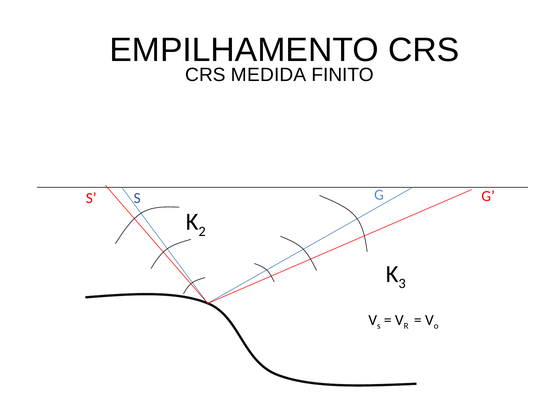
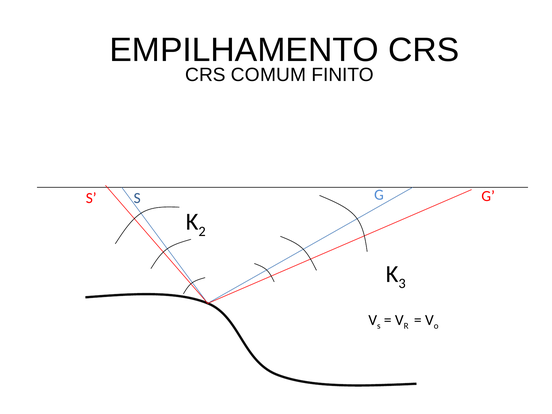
MEDIDA: MEDIDA -> COMUM
